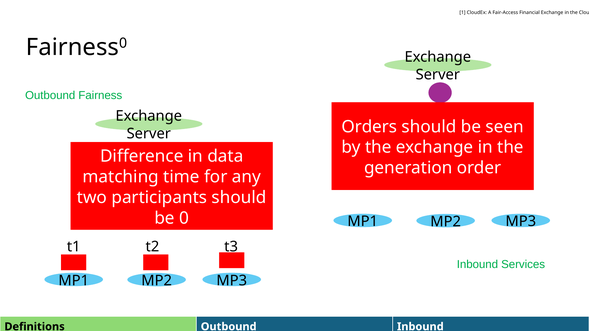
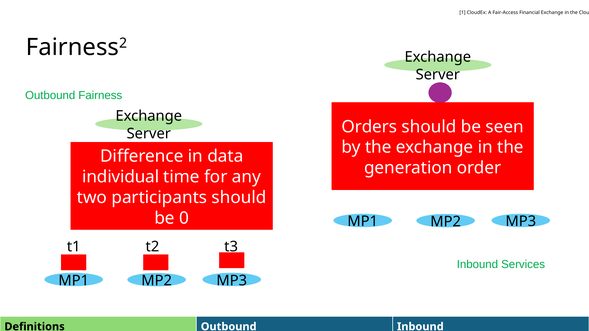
Fairness 0: 0 -> 2
matching: matching -> individual
